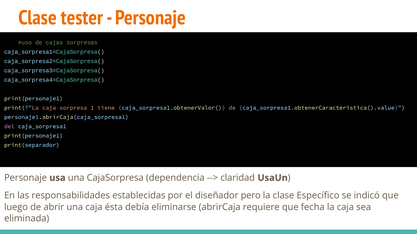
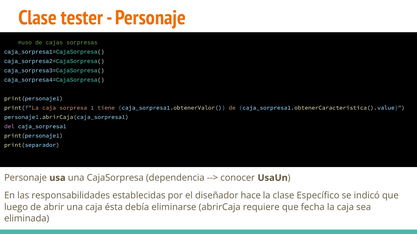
claridad: claridad -> conocer
pero: pero -> hace
